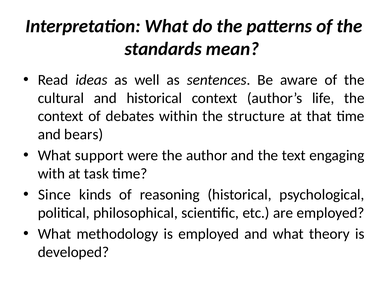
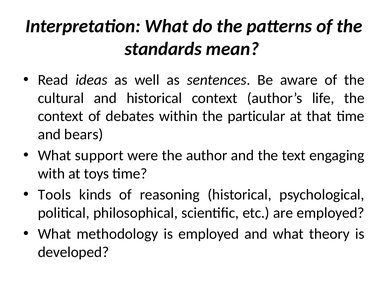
structure: structure -> particular
task: task -> toys
Since: Since -> Tools
